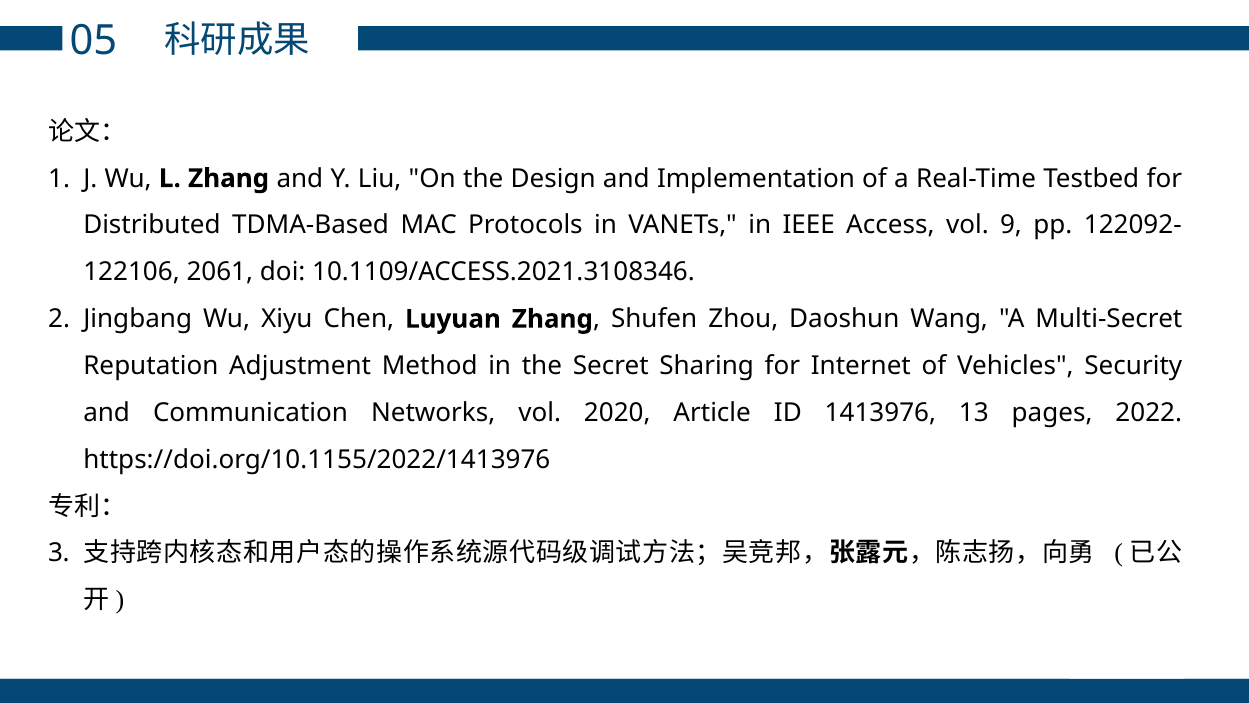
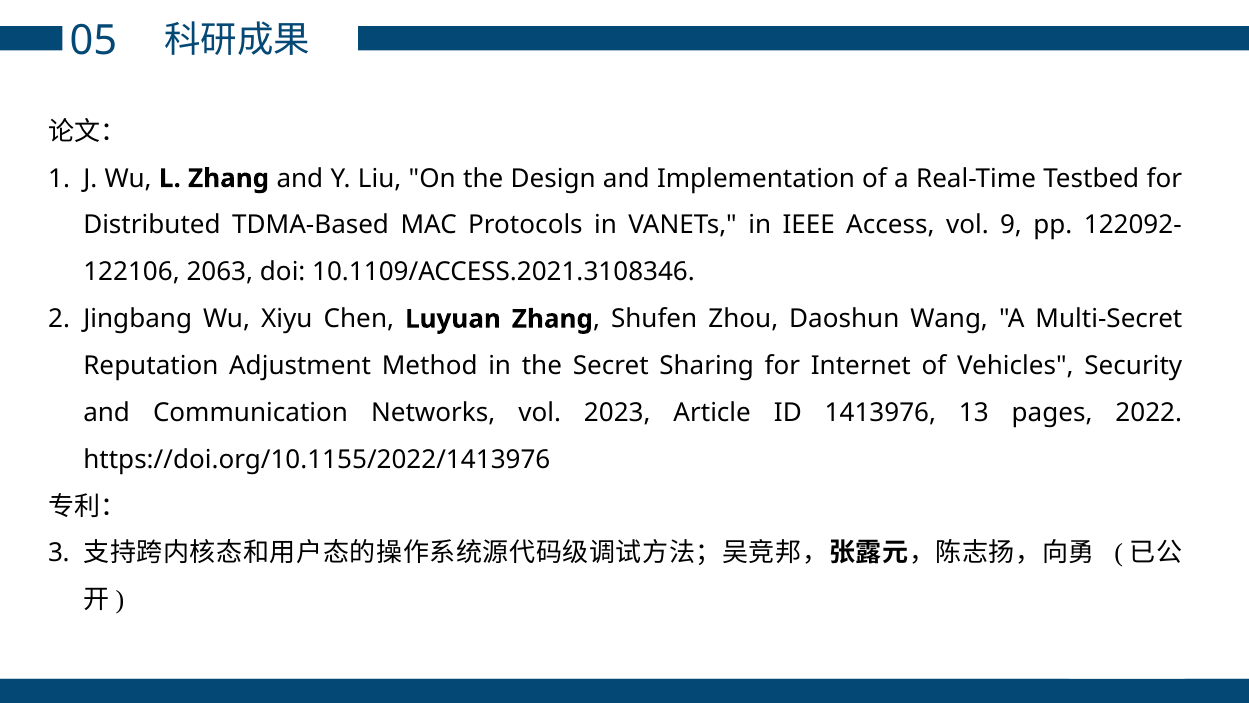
2061: 2061 -> 2063
2020: 2020 -> 2023
